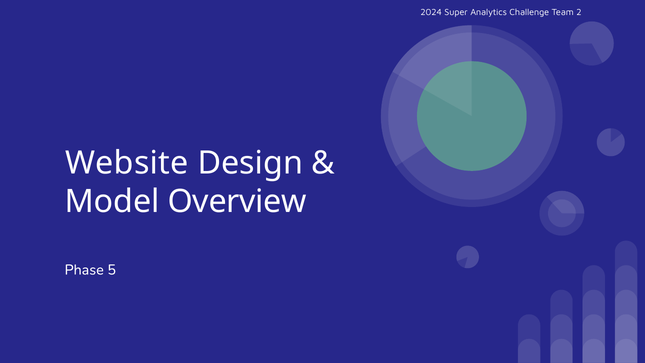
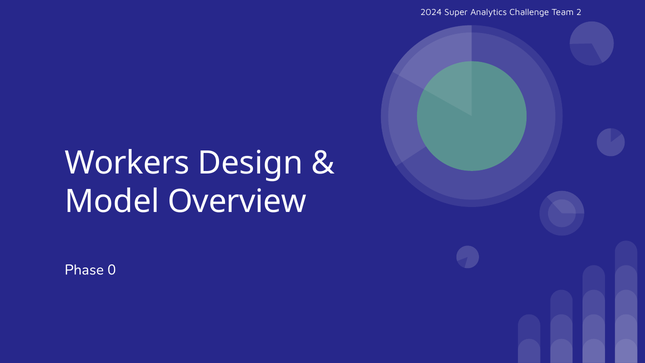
Website: Website -> Workers
5: 5 -> 0
